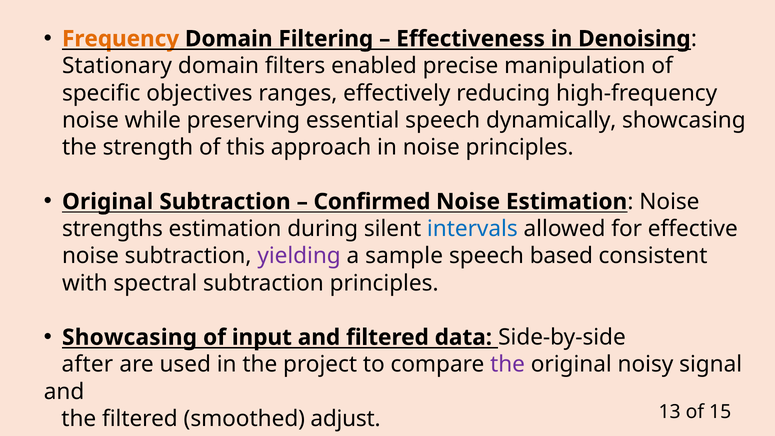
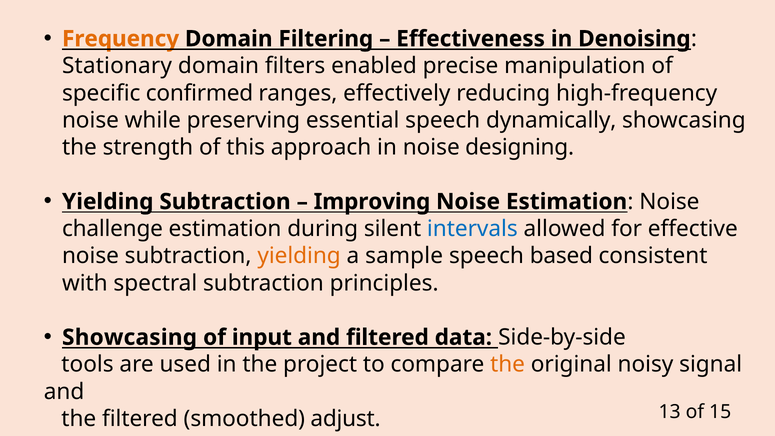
objectives: objectives -> confirmed
noise principles: principles -> designing
Original at (108, 202): Original -> Yielding
Confirmed: Confirmed -> Improving
strengths: strengths -> challenge
yielding at (299, 256) colour: purple -> orange
after: after -> tools
the at (508, 364) colour: purple -> orange
